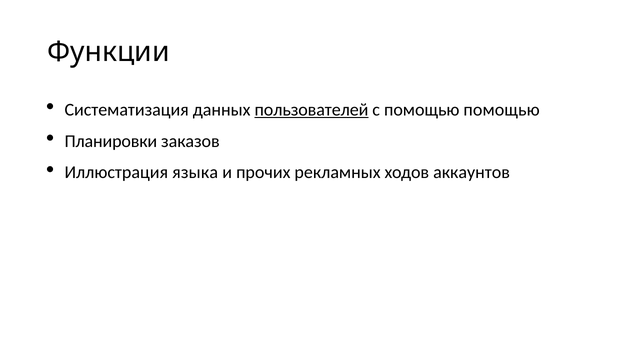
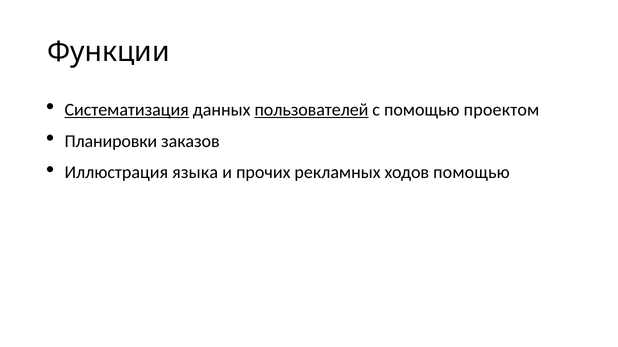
Систематизация underline: none -> present
помощью помощью: помощью -> проектом
ходов аккаунтов: аккаунтов -> помощью
